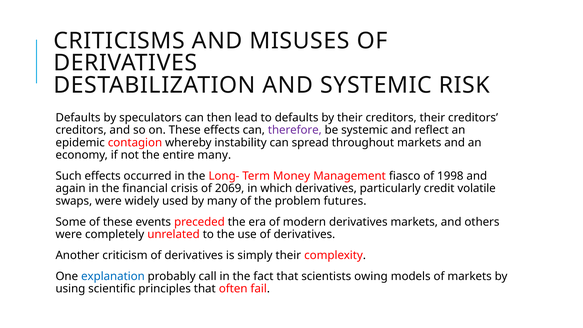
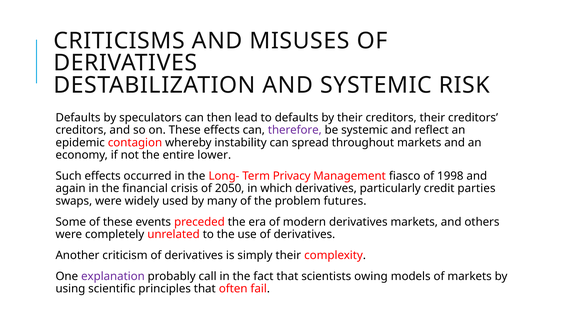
entire many: many -> lower
Money: Money -> Privacy
2069: 2069 -> 2050
volatile: volatile -> parties
explanation colour: blue -> purple
